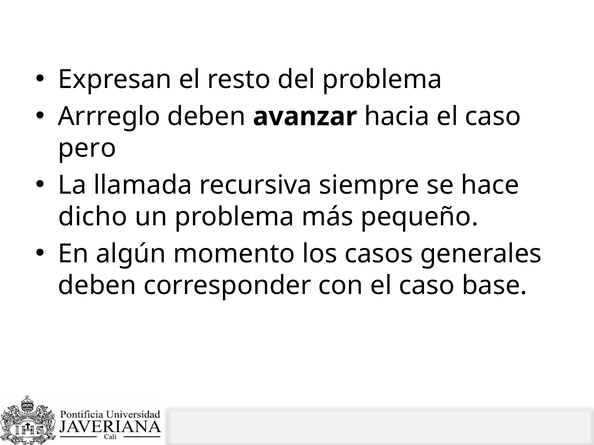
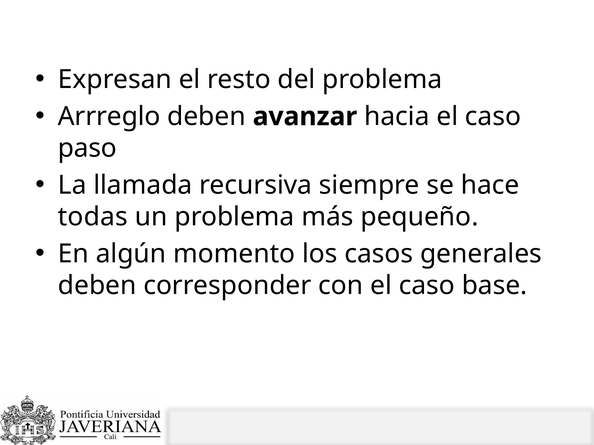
pero: pero -> paso
dicho: dicho -> todas
